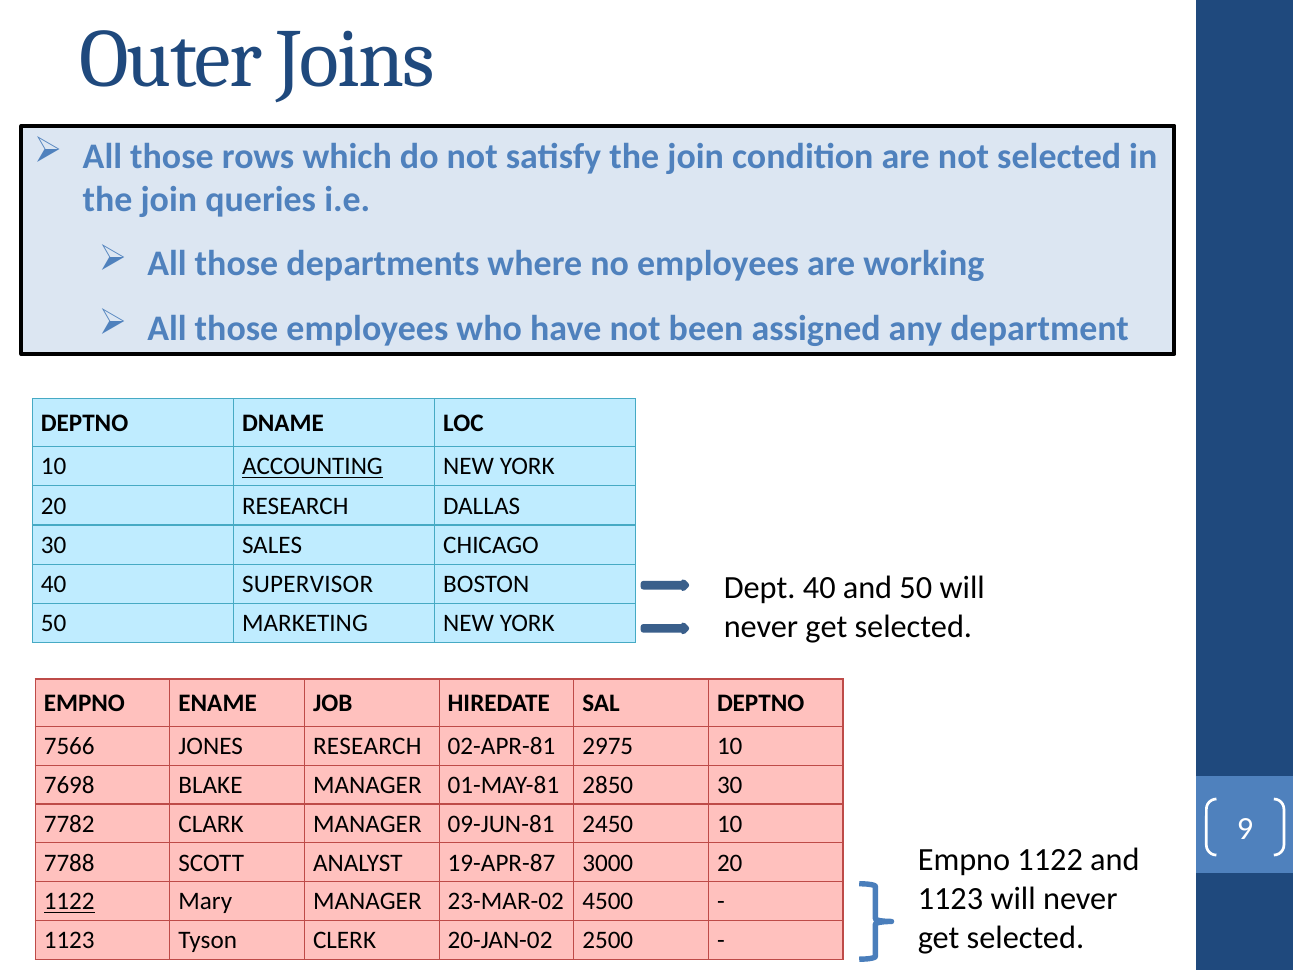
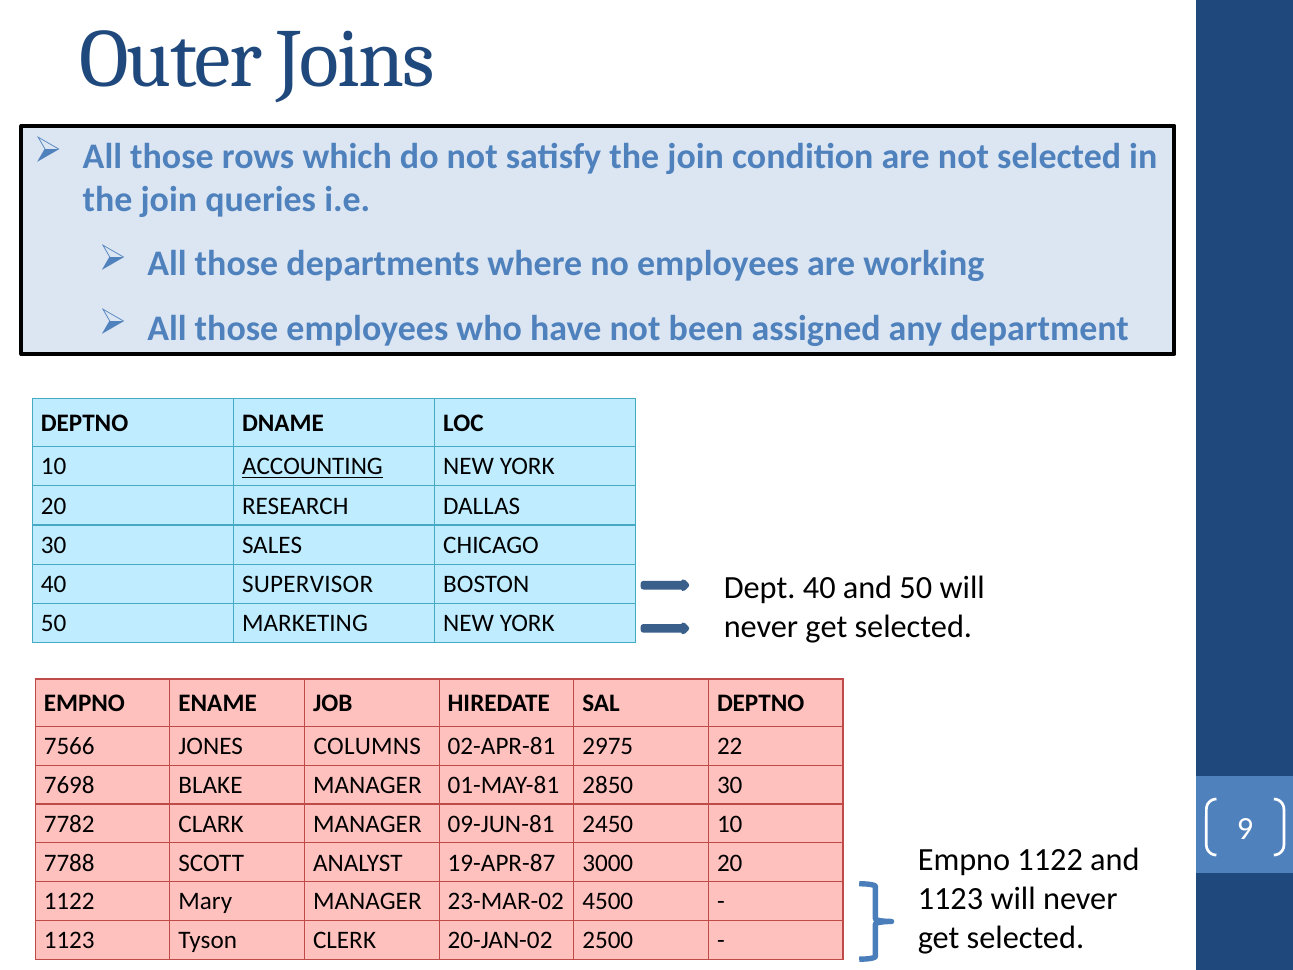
JONES RESEARCH: RESEARCH -> COLUMNS
2975 10: 10 -> 22
1122 at (69, 901) underline: present -> none
